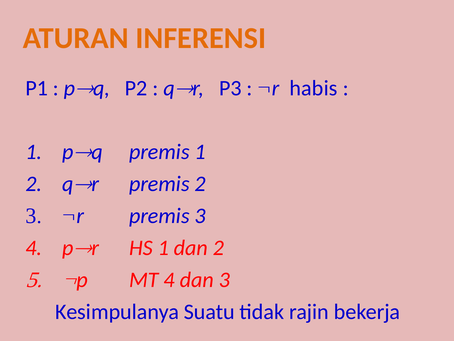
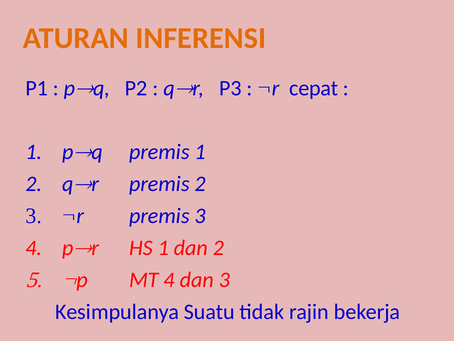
habis: habis -> cepat
